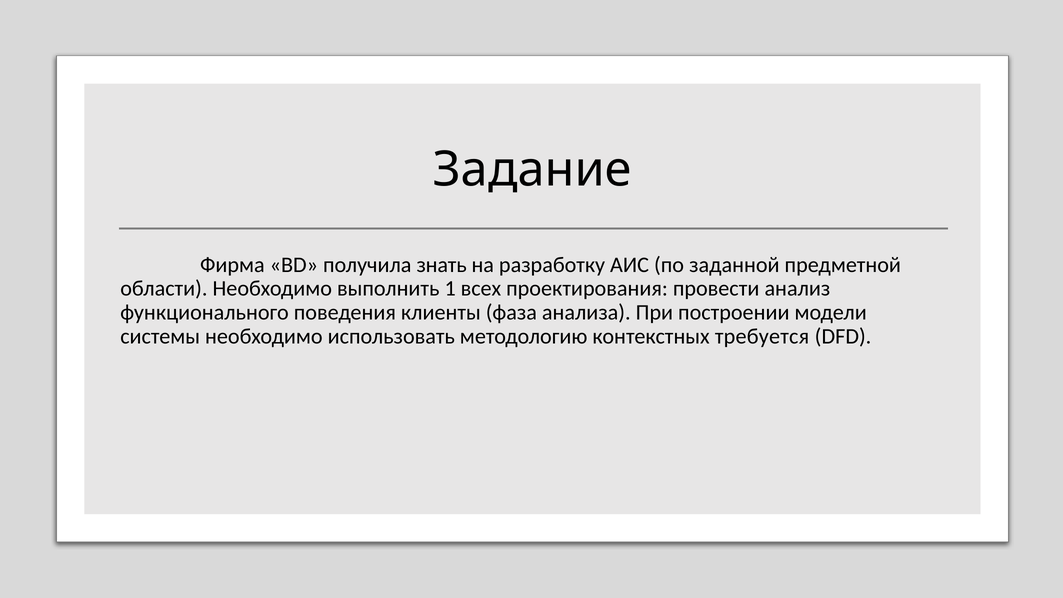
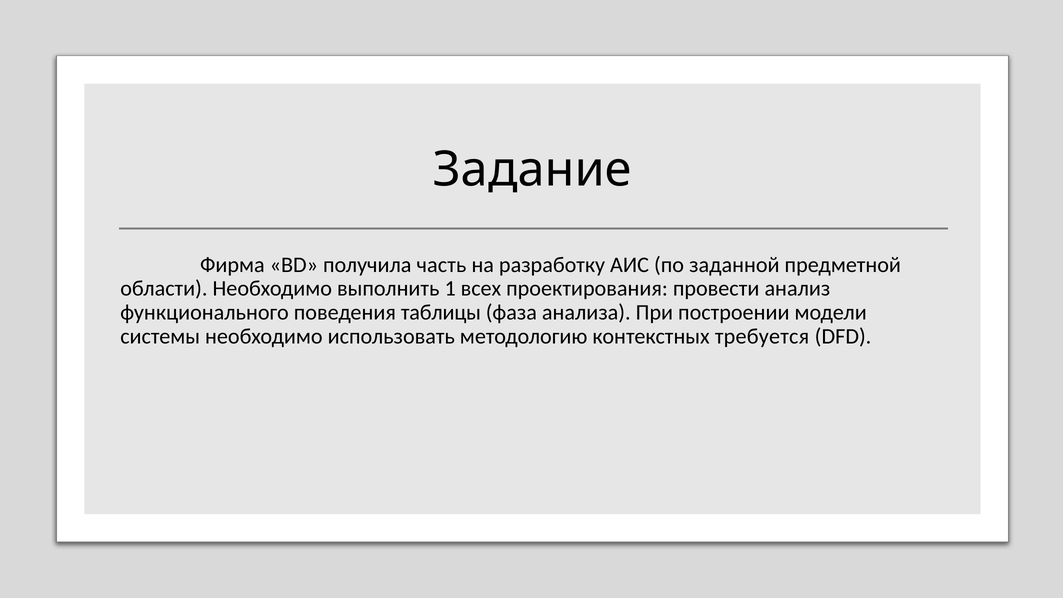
знать: знать -> часть
клиенты: клиенты -> таблицы
